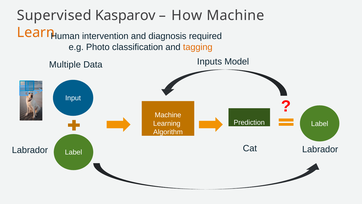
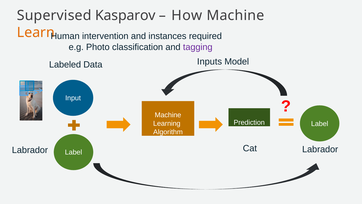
diagnosis: diagnosis -> instances
tagging colour: orange -> purple
Multiple: Multiple -> Labeled
